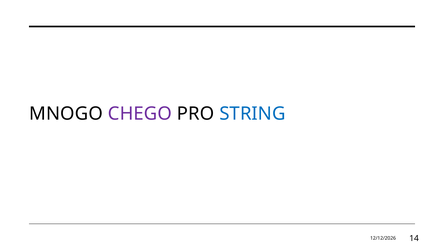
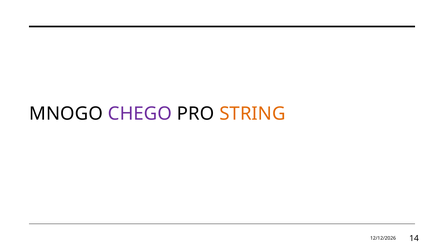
STRING colour: blue -> orange
